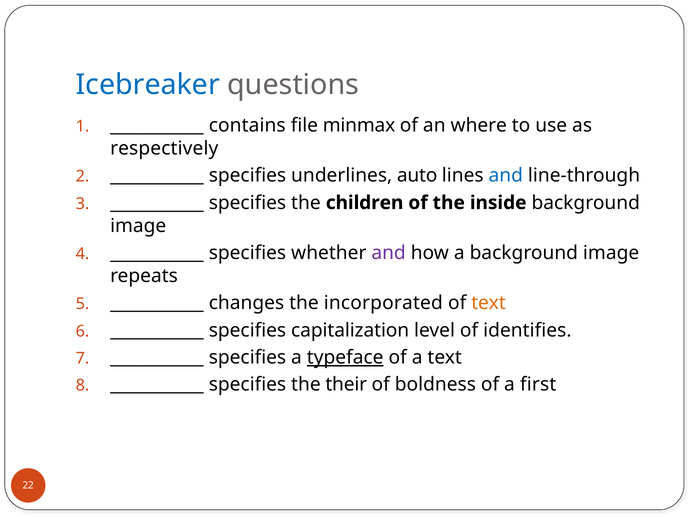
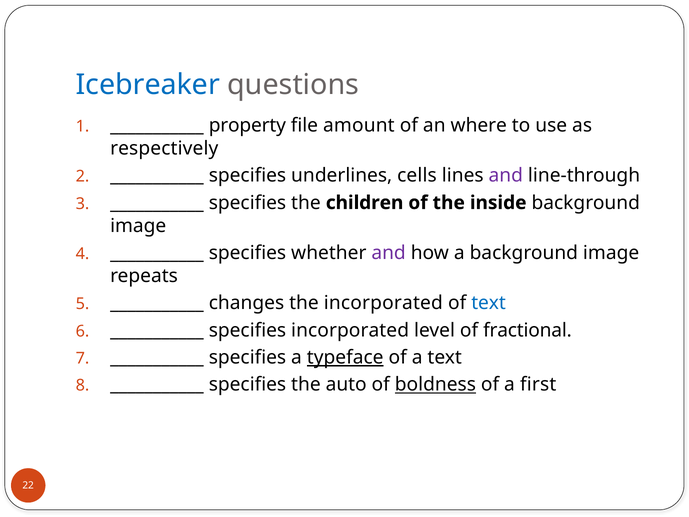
contains: contains -> property
minmax: minmax -> amount
auto: auto -> cells
and at (506, 176) colour: blue -> purple
text at (489, 303) colour: orange -> blue
specifies capitalization: capitalization -> incorporated
identifies: identifies -> fractional
their: their -> auto
boldness underline: none -> present
